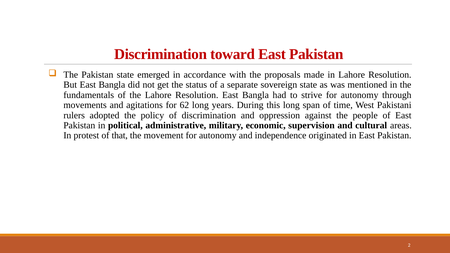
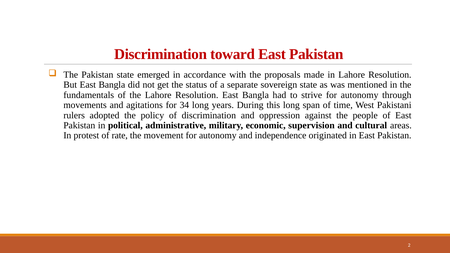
62: 62 -> 34
that: that -> rate
